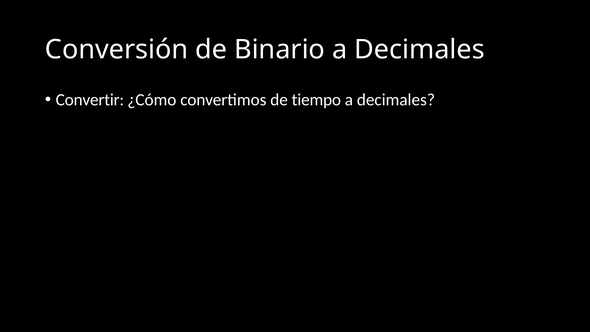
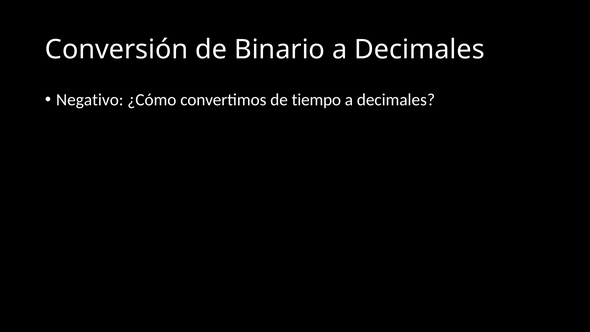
Convertir: Convertir -> Negativo
